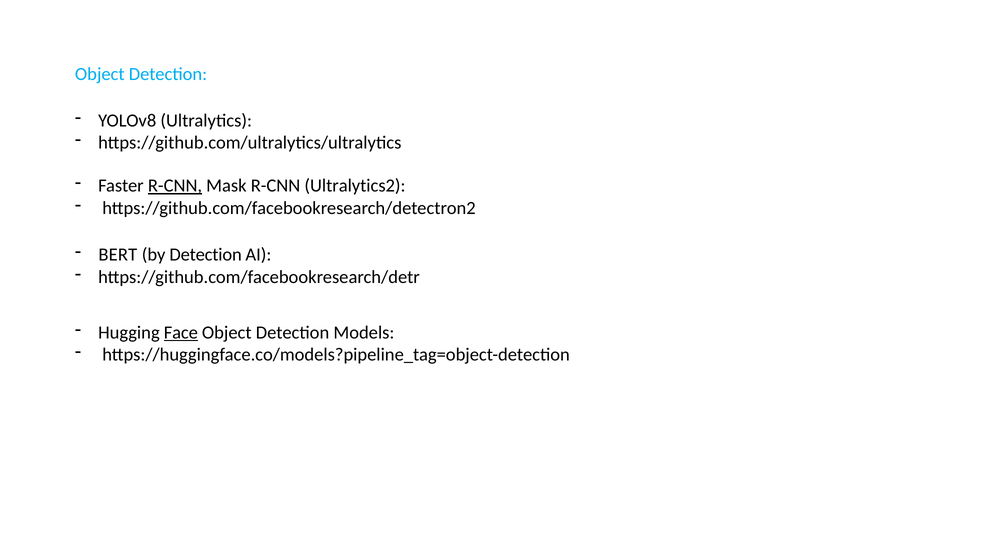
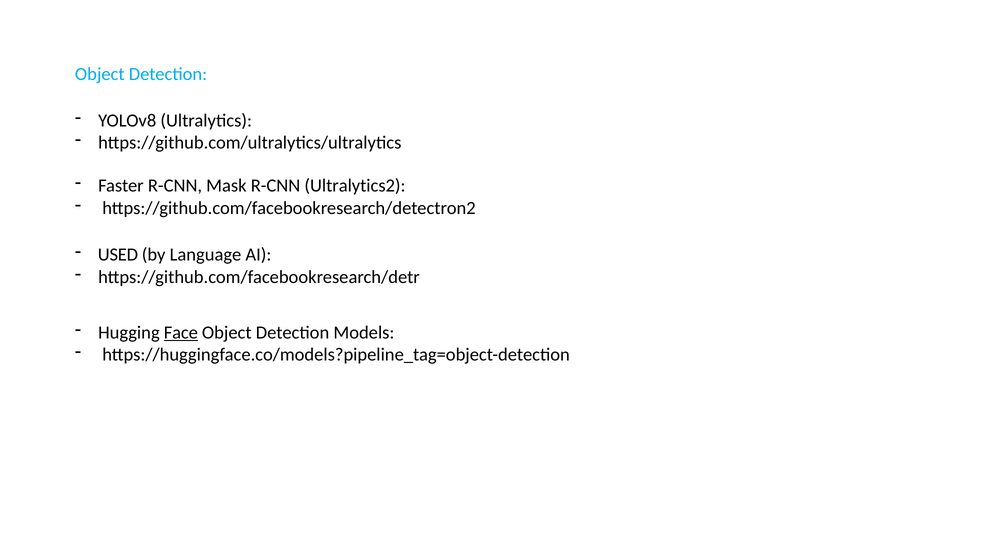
R-CNN at (175, 186) underline: present -> none
BERT: BERT -> USED
by Detection: Detection -> Language
